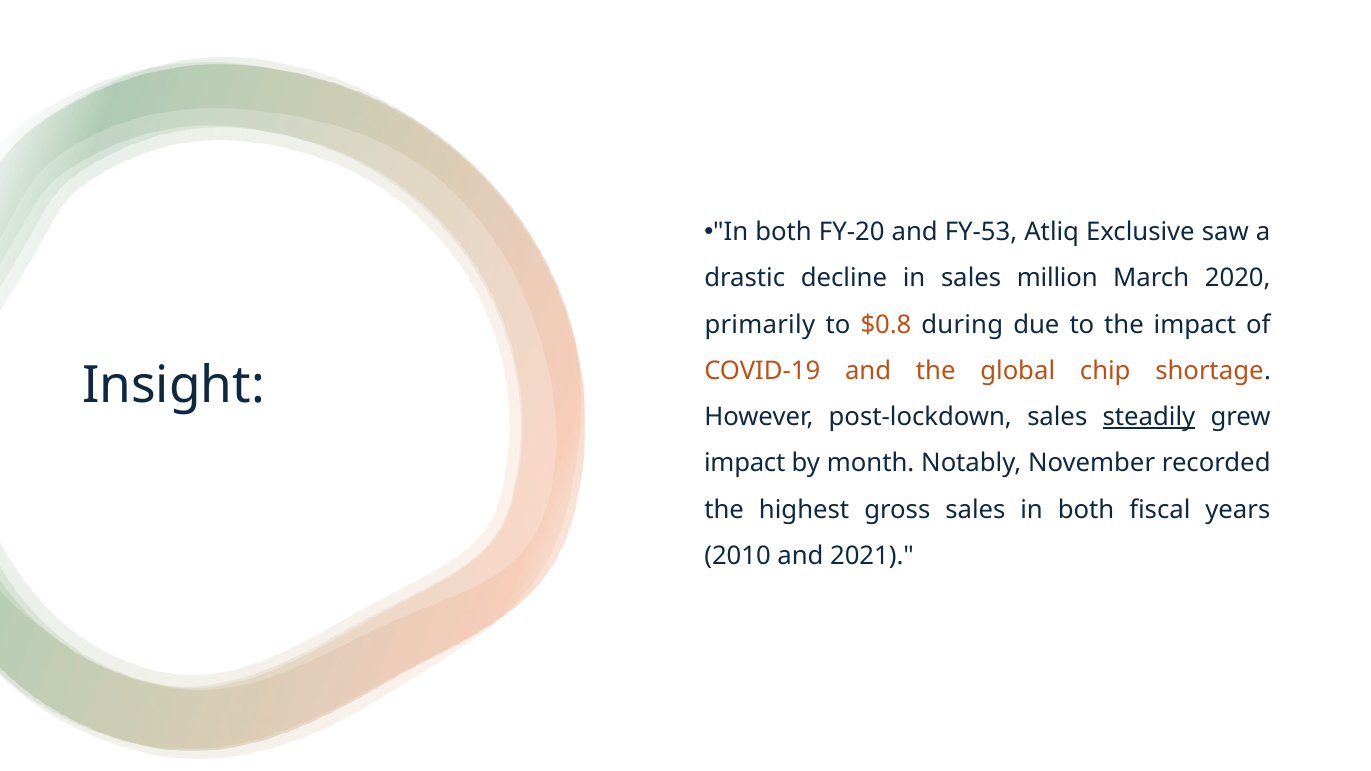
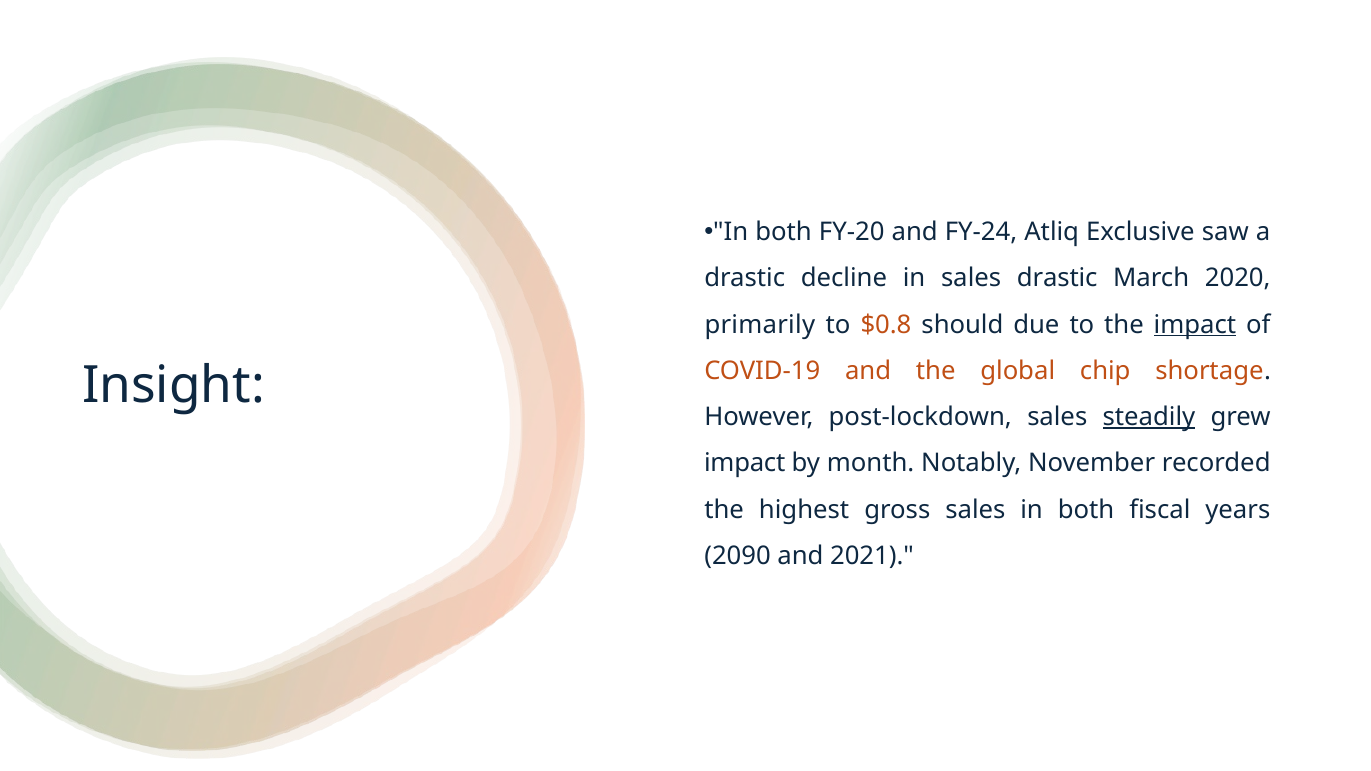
FY-53: FY-53 -> FY-24
sales million: million -> drastic
during: during -> should
impact at (1195, 325) underline: none -> present
2010: 2010 -> 2090
